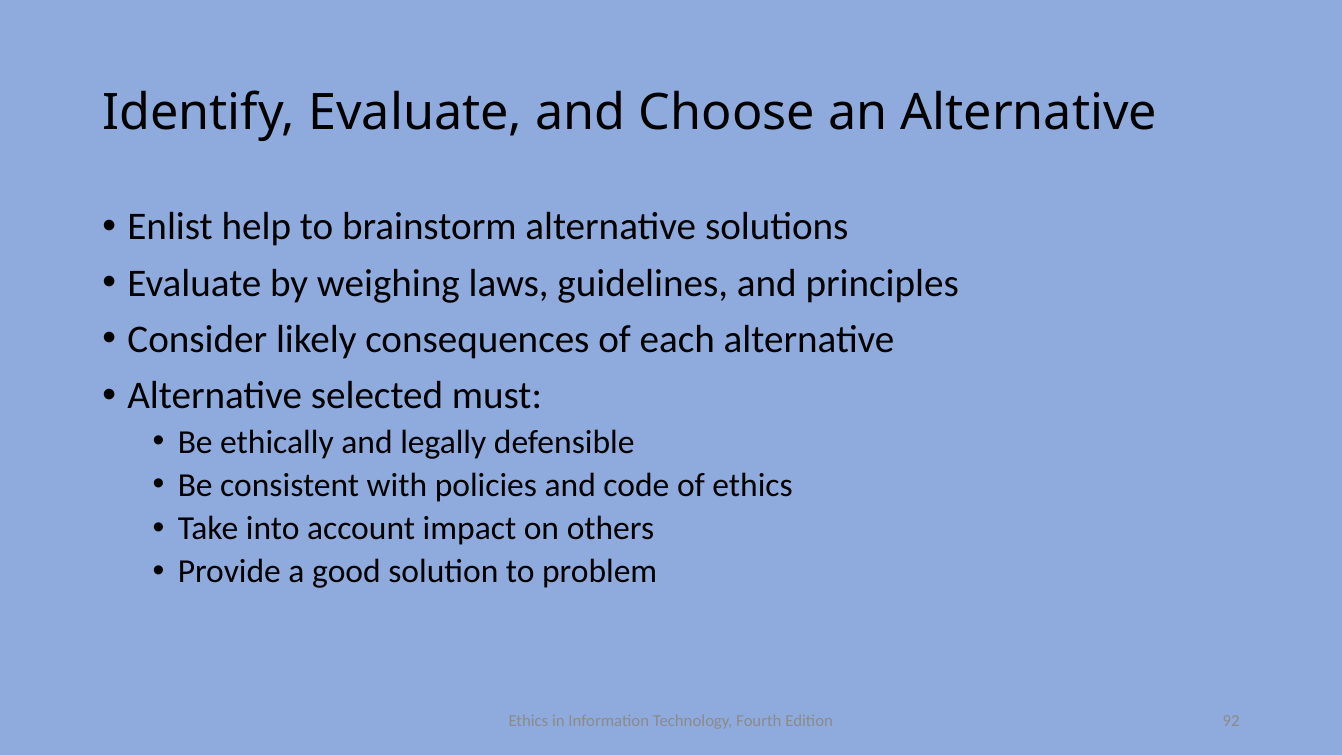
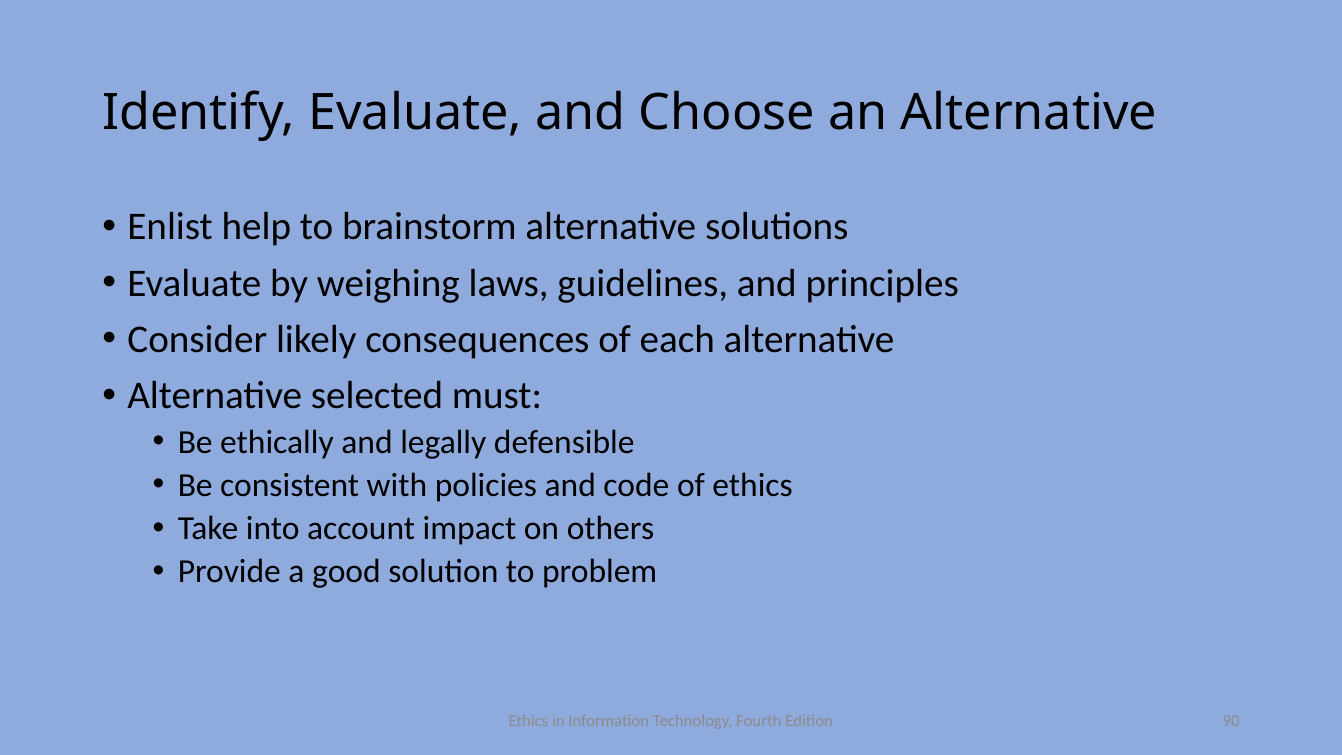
92: 92 -> 90
